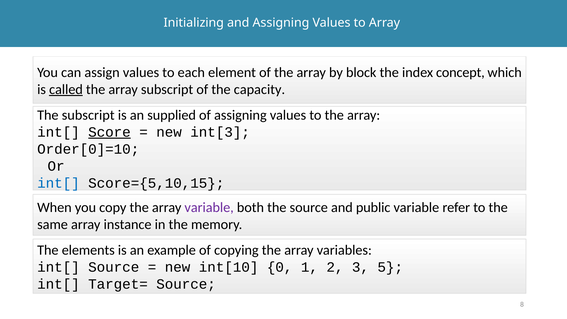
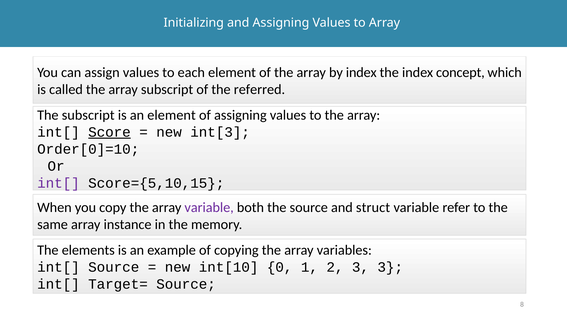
by block: block -> index
called underline: present -> none
capacity: capacity -> referred
an supplied: supplied -> element
int[ at (58, 183) colour: blue -> purple
public: public -> struct
3 5: 5 -> 3
